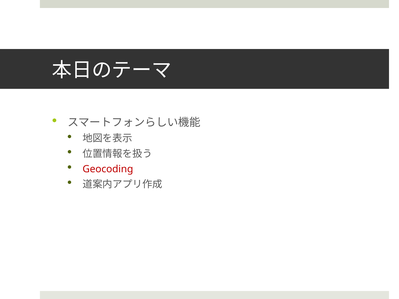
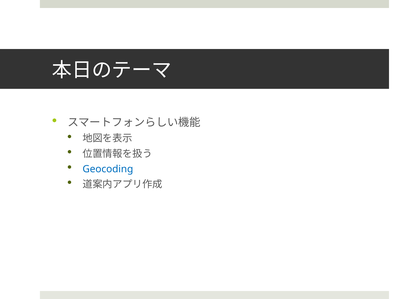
Geocoding colour: red -> blue
